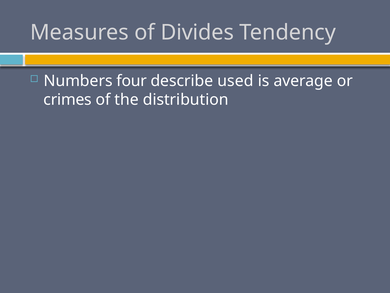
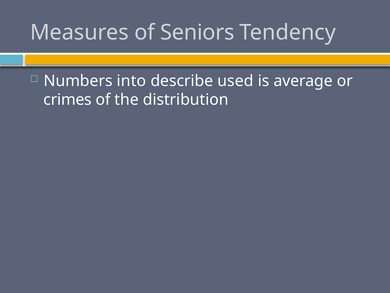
Divides: Divides -> Seniors
four: four -> into
